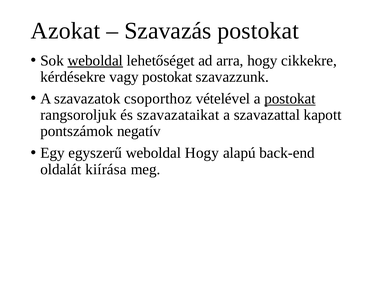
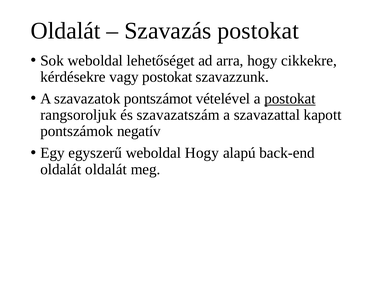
Azokat at (65, 31): Azokat -> Oldalát
weboldal at (95, 60) underline: present -> none
csoporthoz: csoporthoz -> pontszámot
szavazataikat: szavazataikat -> szavazatszám
oldalát kiírása: kiírása -> oldalát
